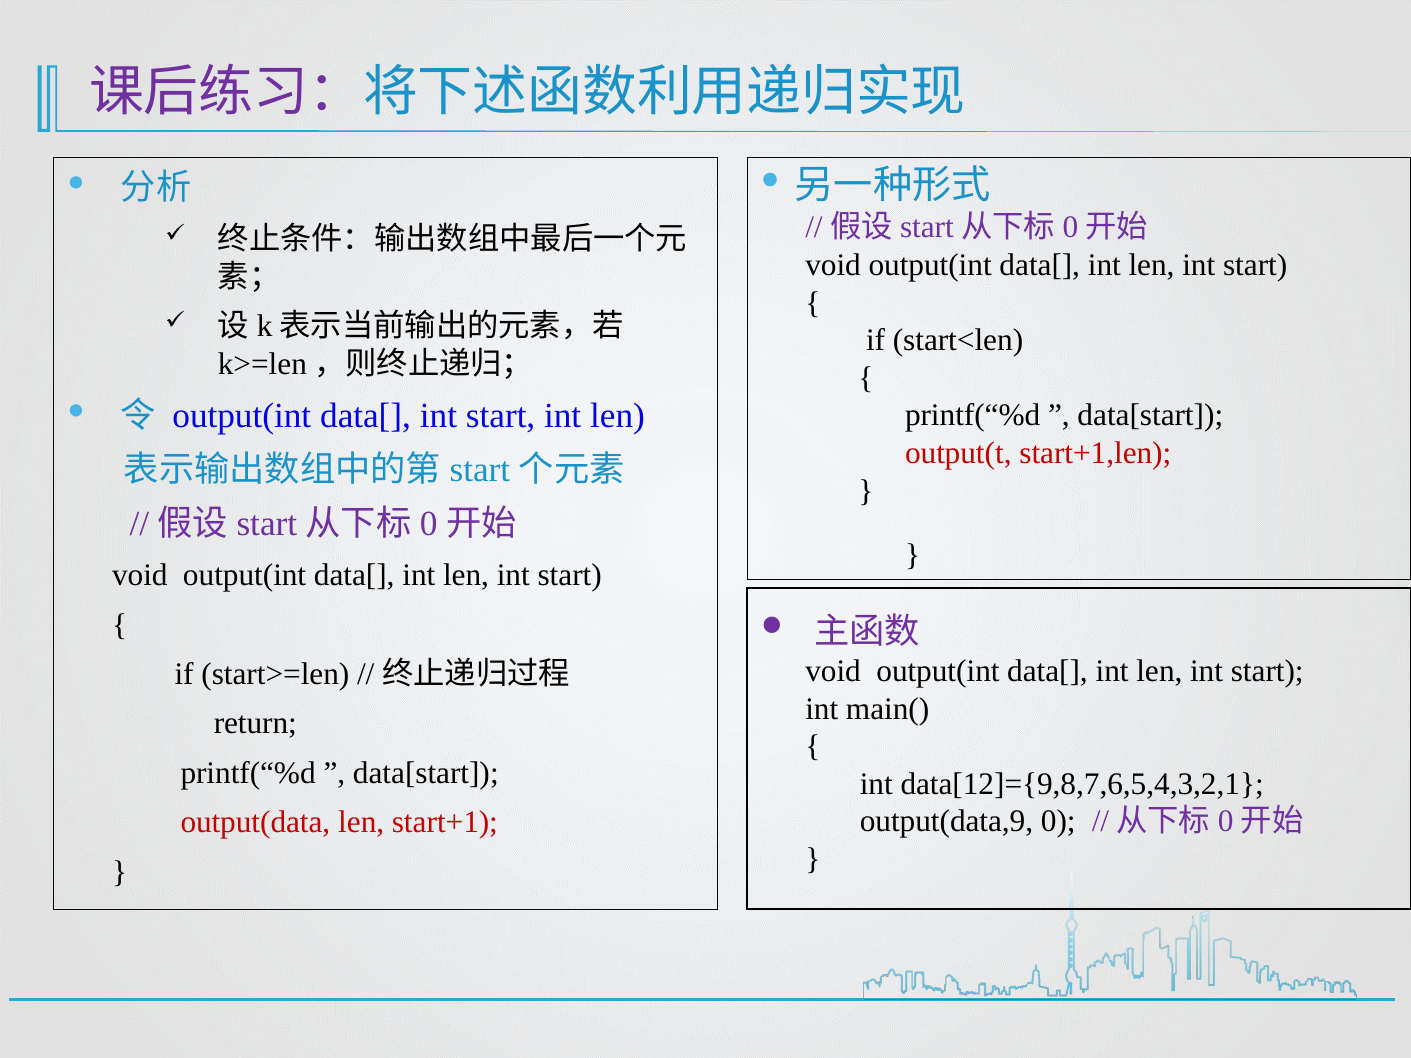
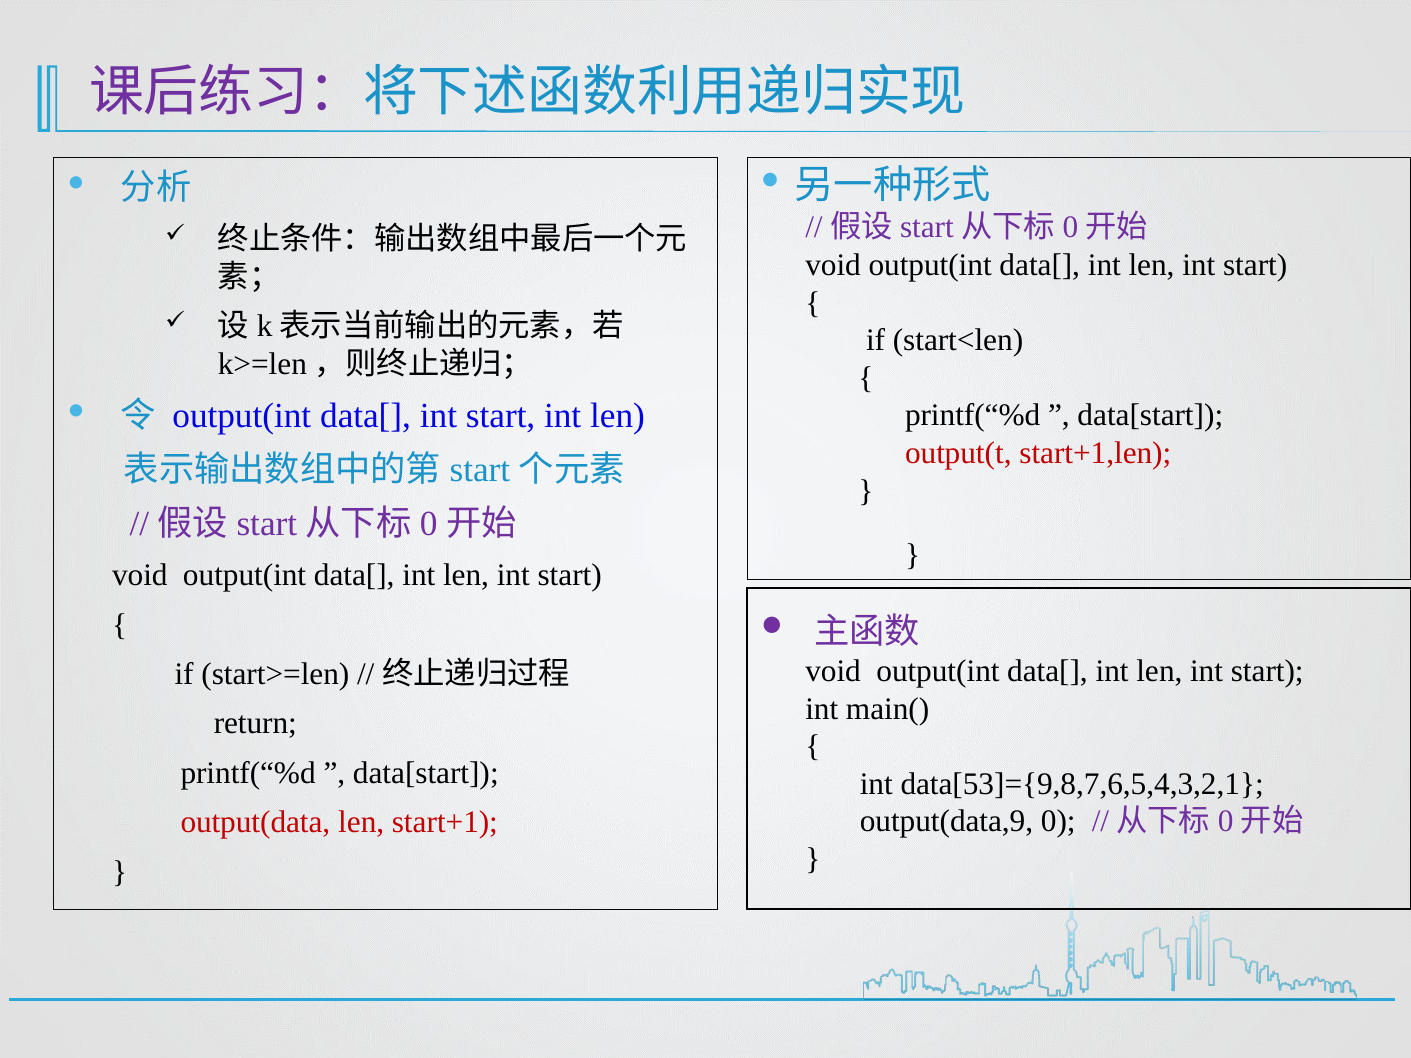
data[12]={9,8,7,6,5,4,3,2,1: data[12]={9,8,7,6,5,4,3,2,1 -> data[53]={9,8,7,6,5,4,3,2,1
